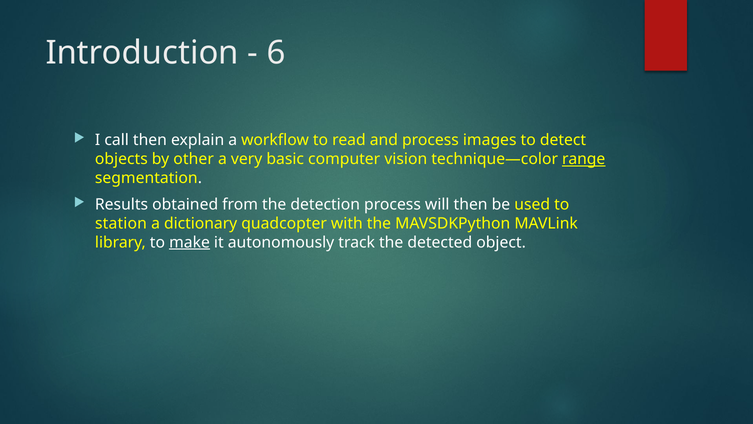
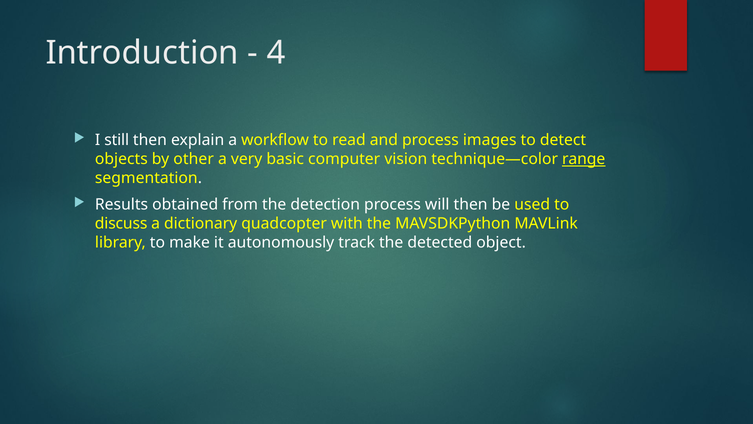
6: 6 -> 4
call: call -> still
station: station -> discuss
make underline: present -> none
